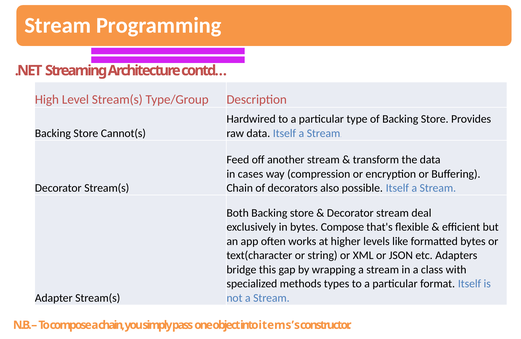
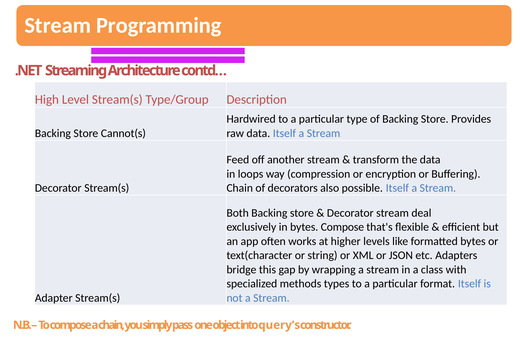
cases: cases -> loops
items’s: items’s -> query’s
